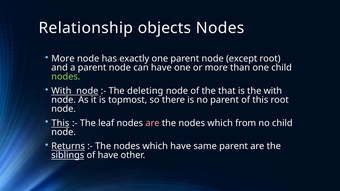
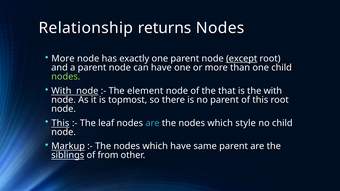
objects: objects -> returns
except underline: none -> present
deleting: deleting -> element
are at (153, 123) colour: pink -> light blue
from: from -> style
Returns: Returns -> Markup
of have: have -> from
